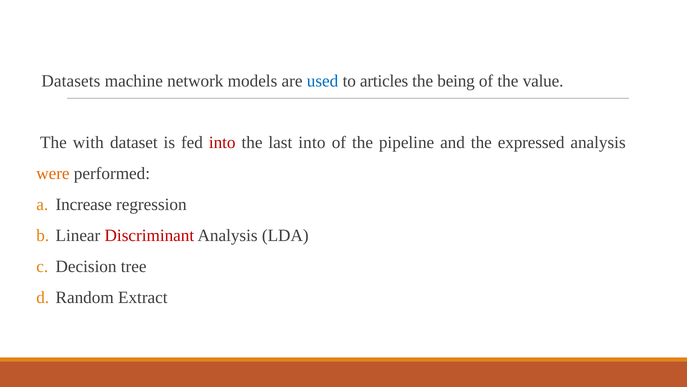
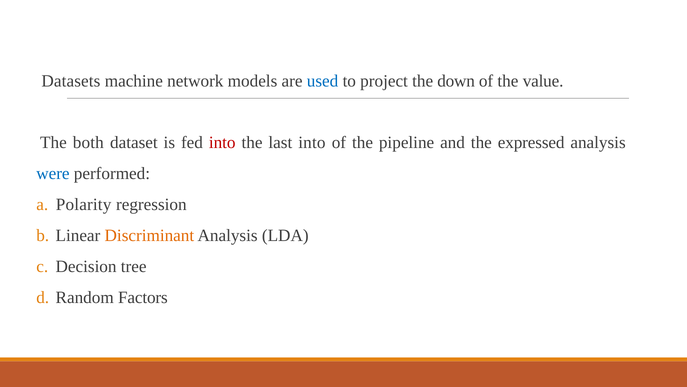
articles: articles -> project
being: being -> down
with: with -> both
were colour: orange -> blue
Increase: Increase -> Polarity
Discriminant colour: red -> orange
Extract: Extract -> Factors
